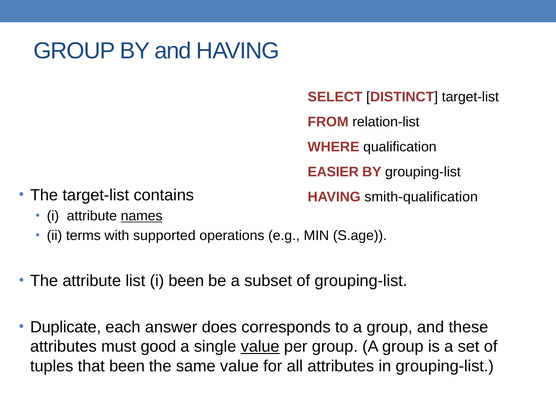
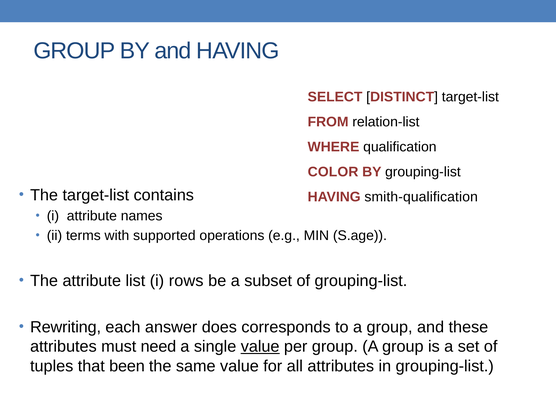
EASIER: EASIER -> COLOR
names underline: present -> none
i been: been -> rows
Duplicate: Duplicate -> Rewriting
good: good -> need
